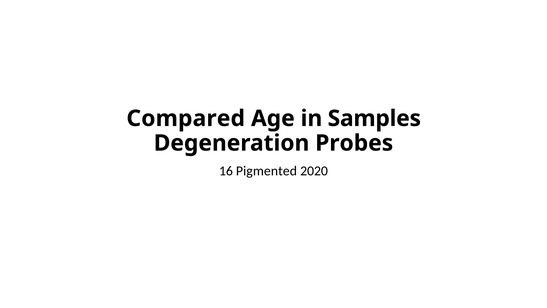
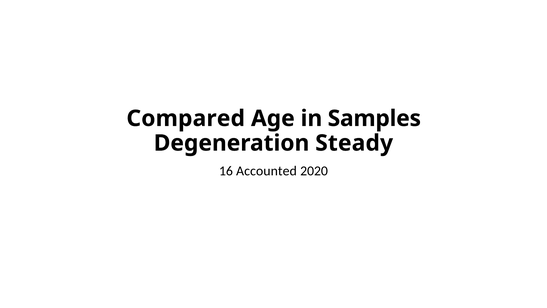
Probes: Probes -> Steady
Pigmented: Pigmented -> Accounted
